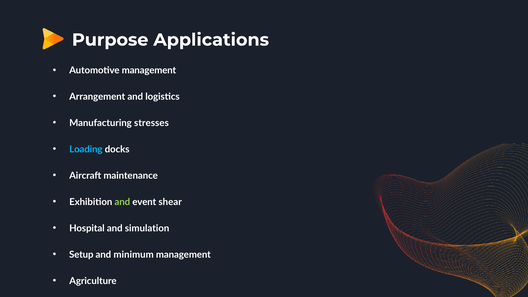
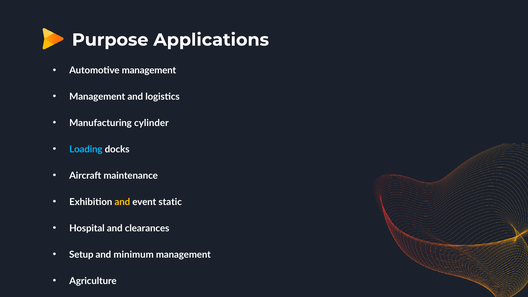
Arrangement at (97, 97): Arrangement -> Management
stresses: stresses -> cylinder
and at (122, 202) colour: light green -> yellow
shear: shear -> static
simulation: simulation -> clearances
